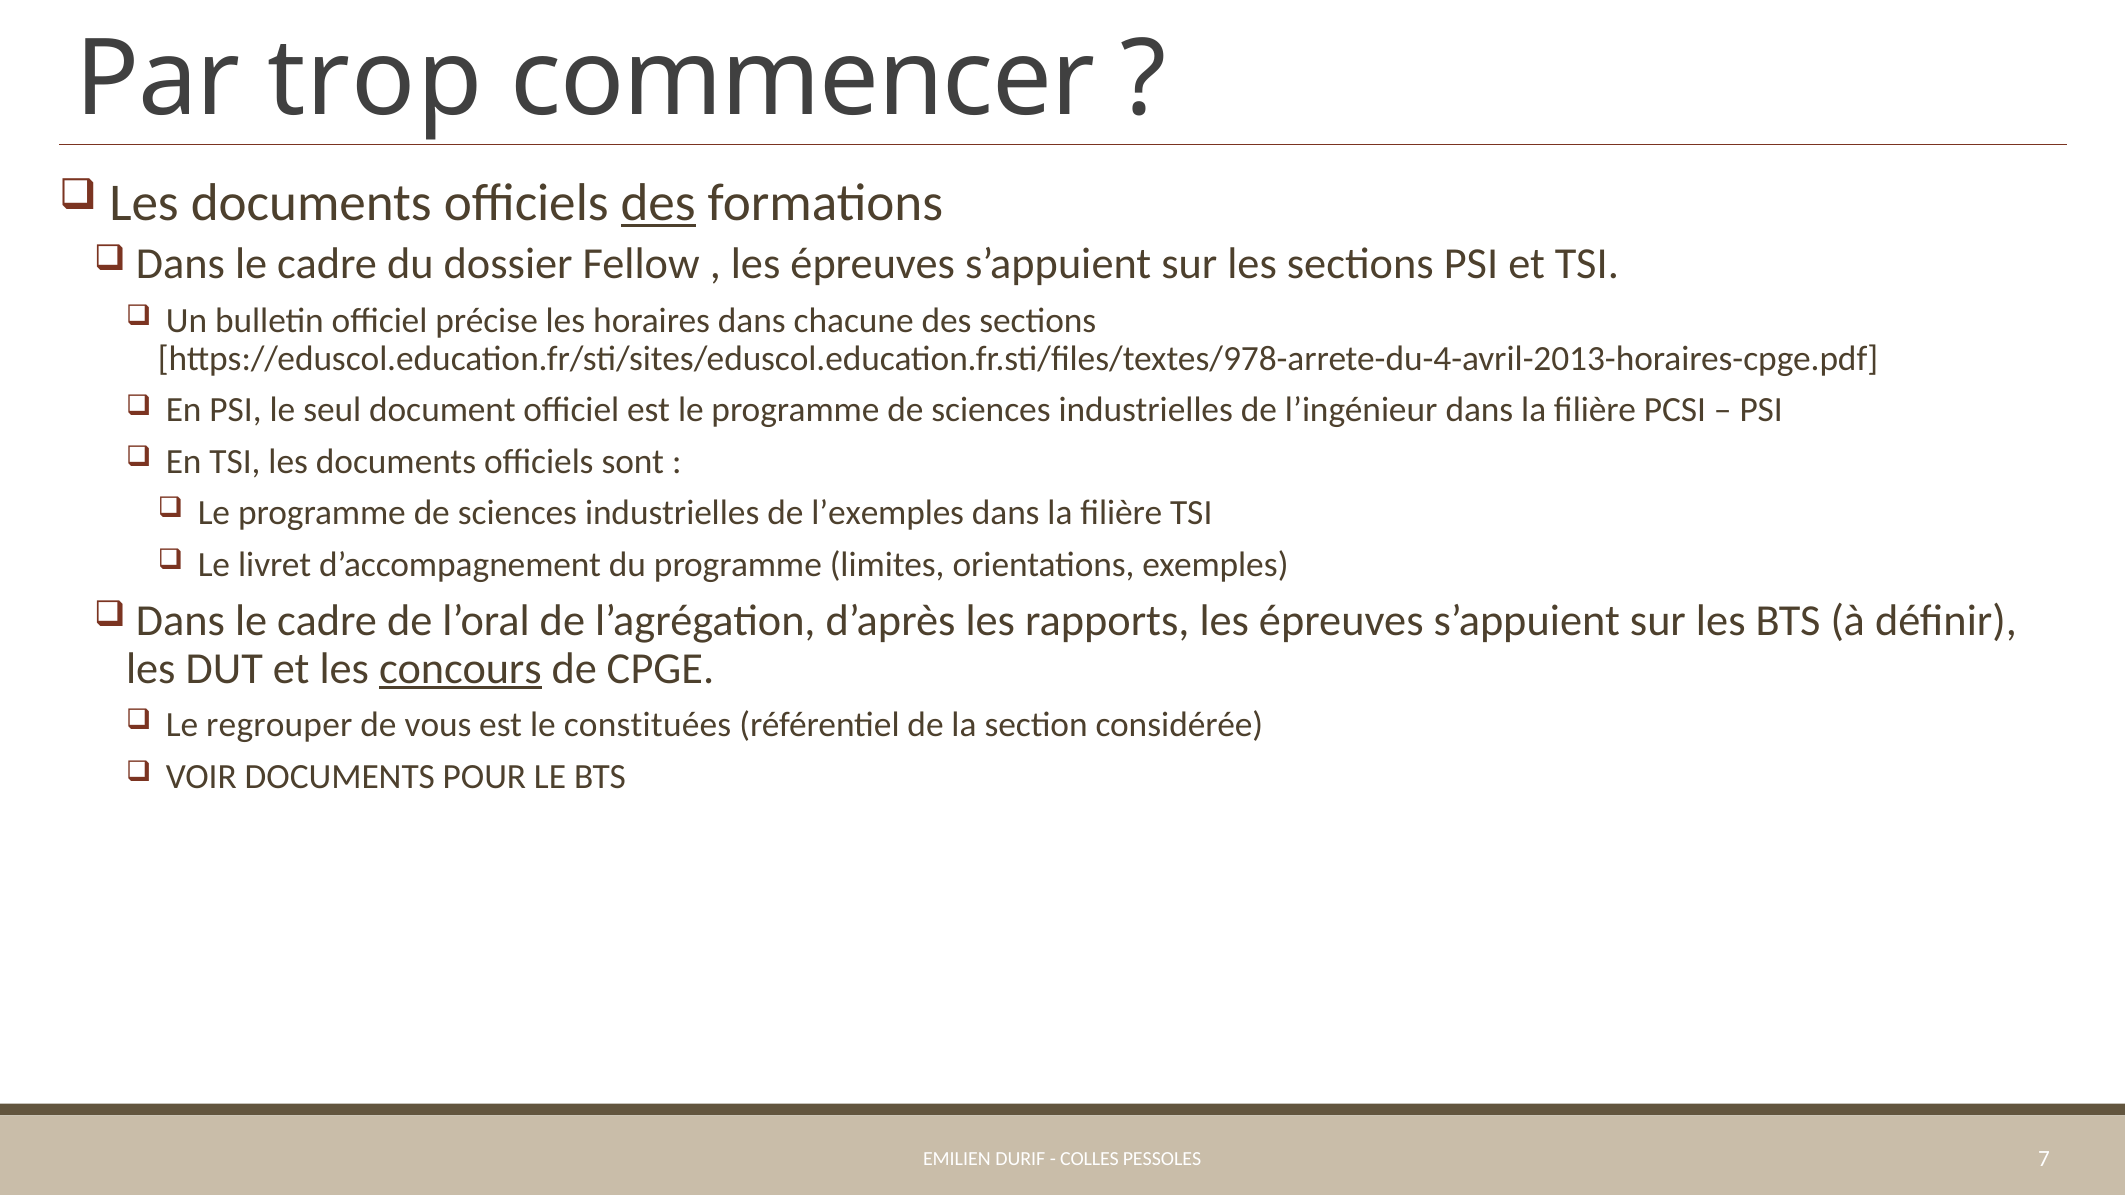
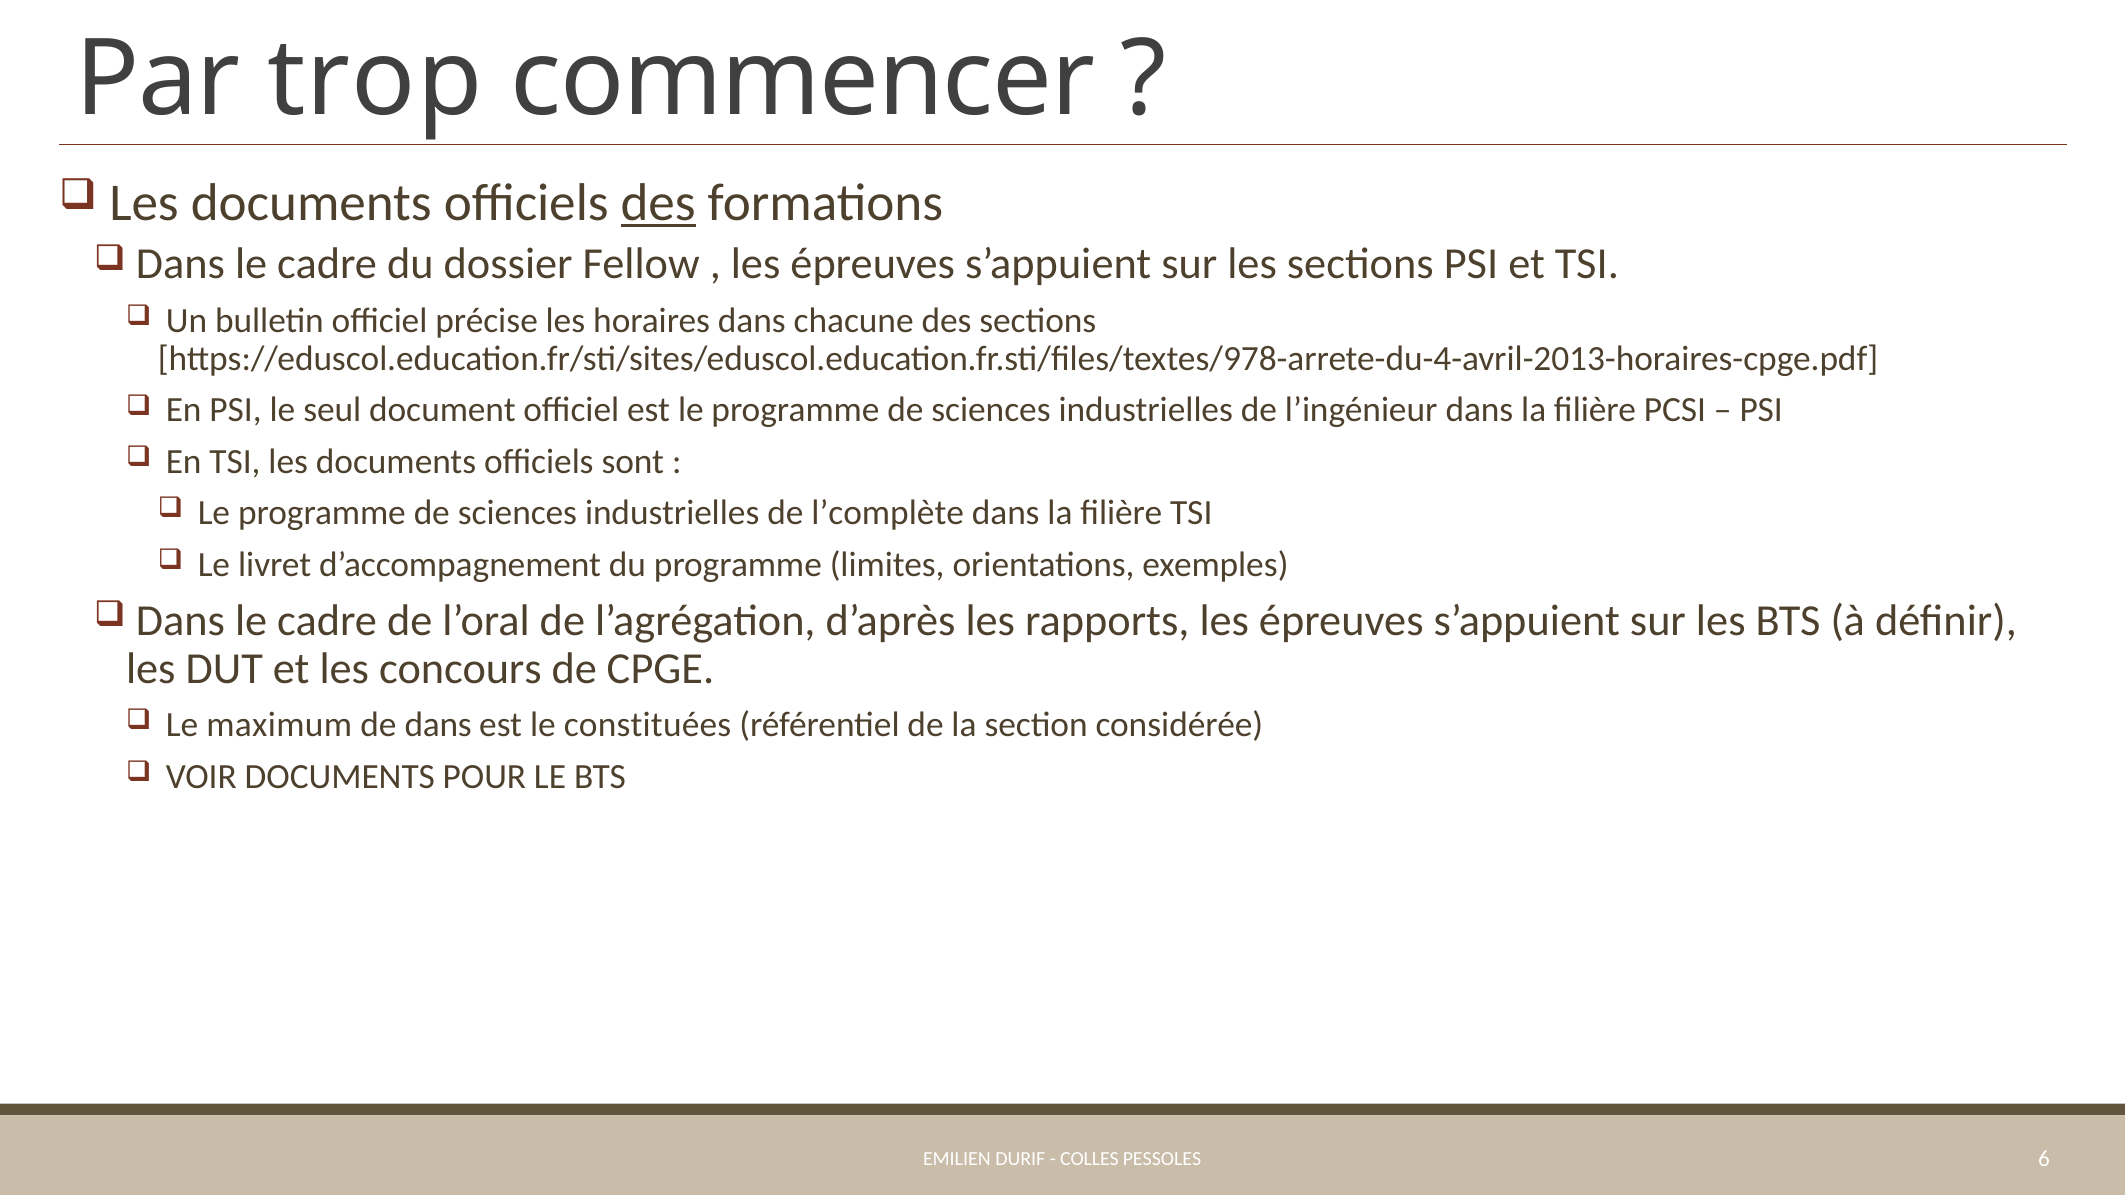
l’exemples: l’exemples -> l’complète
concours underline: present -> none
regrouper: regrouper -> maximum
de vous: vous -> dans
7: 7 -> 6
